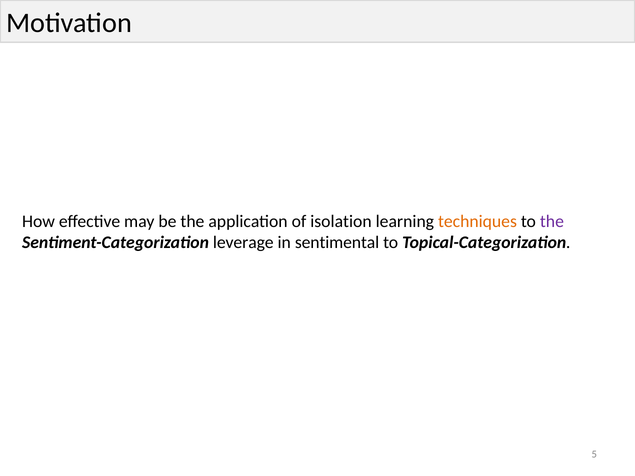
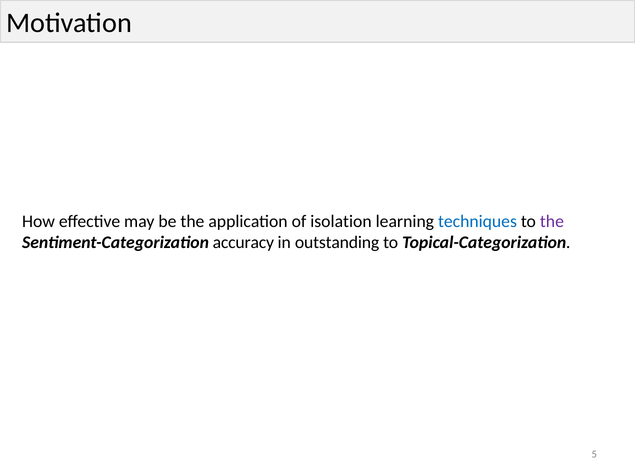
techniques colour: orange -> blue
leverage: leverage -> accuracy
sentimental: sentimental -> outstanding
